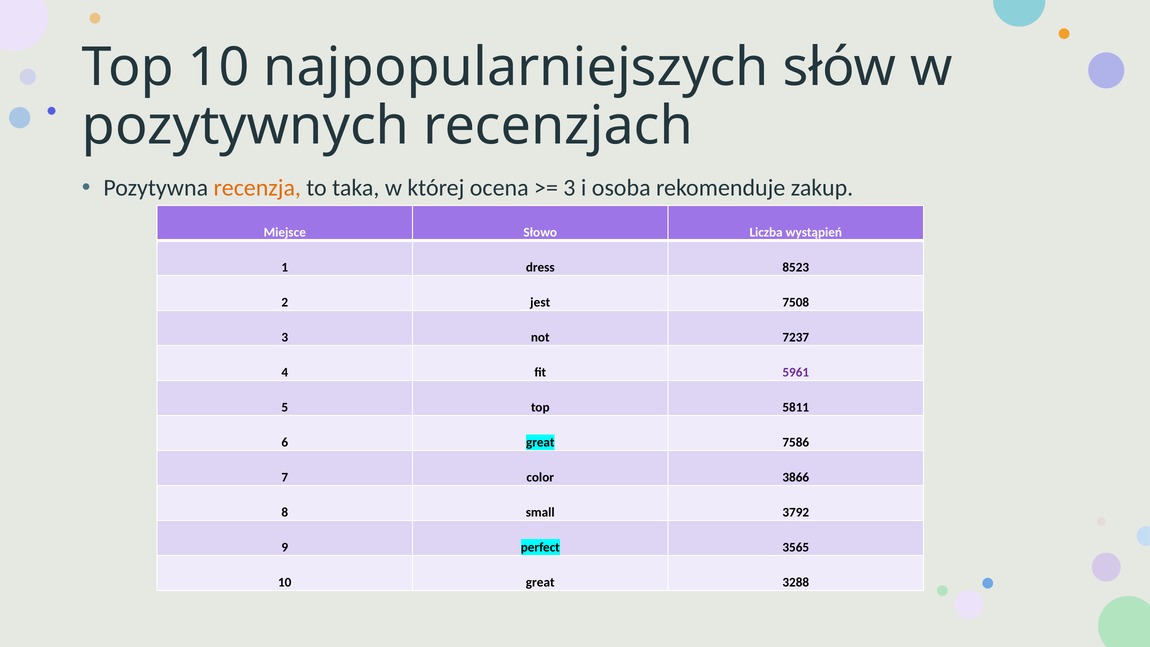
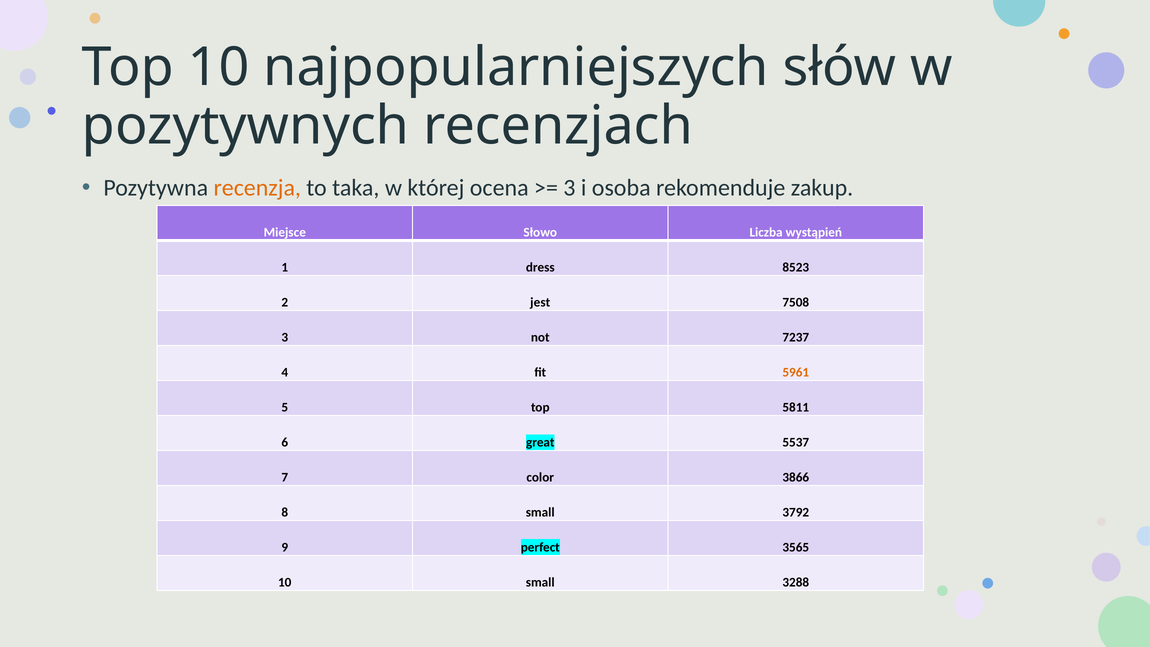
5961 colour: purple -> orange
7586: 7586 -> 5537
10 great: great -> small
